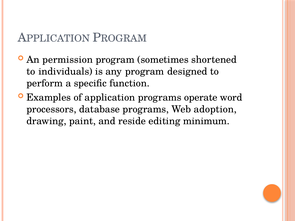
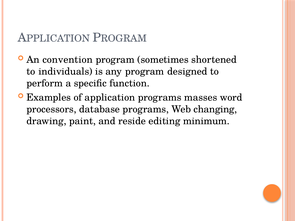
permission: permission -> convention
operate: operate -> masses
adoption: adoption -> changing
